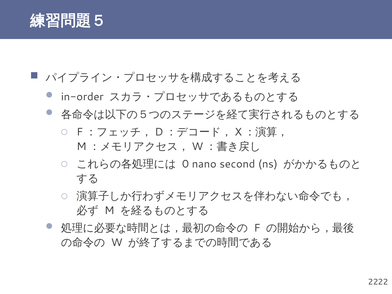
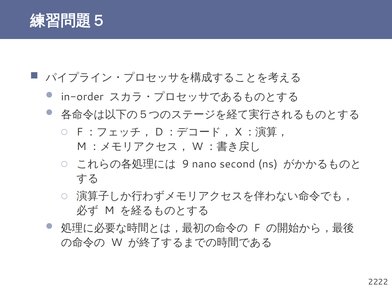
0: 0 -> 9
